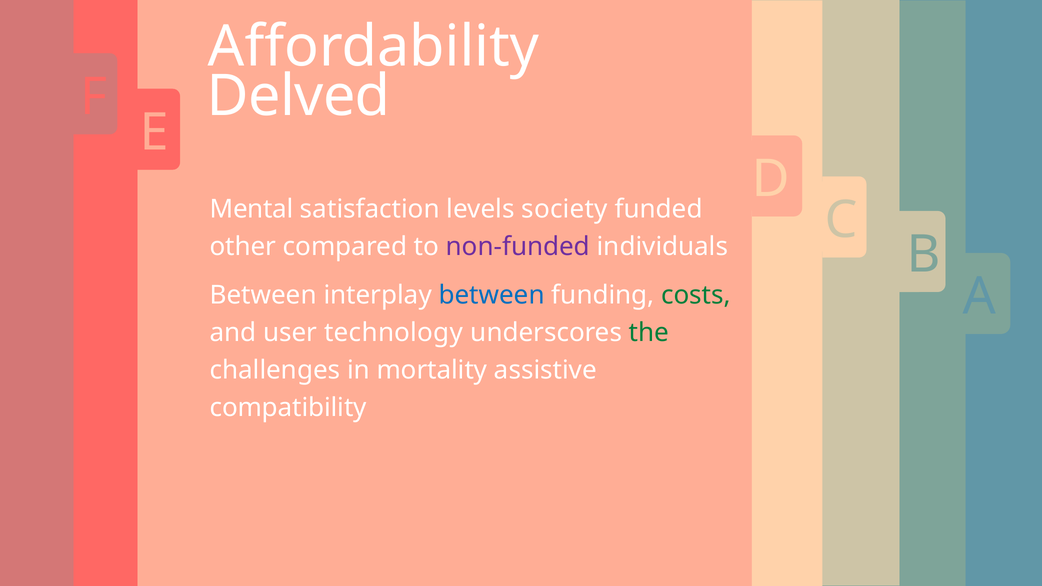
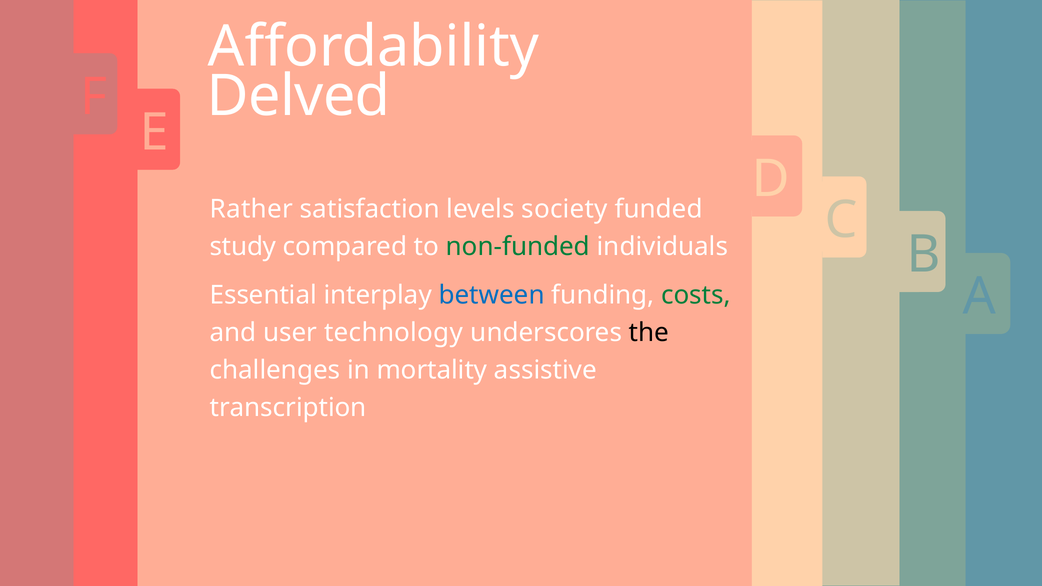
Mental: Mental -> Rather
other: other -> study
non-funded colour: purple -> green
Between at (263, 295): Between -> Essential
the colour: green -> black
compatibility: compatibility -> transcription
